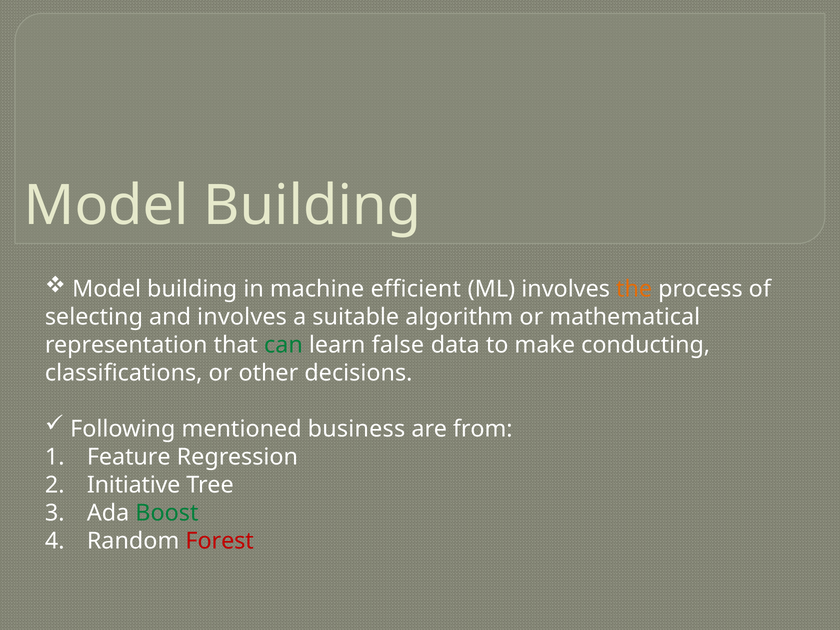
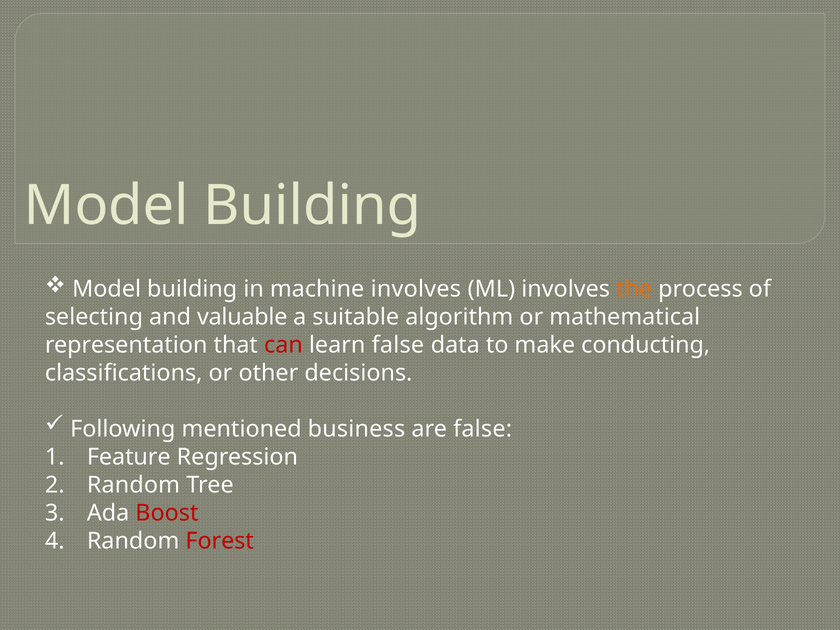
machine efficient: efficient -> involves
and involves: involves -> valuable
can colour: green -> red
are from: from -> false
Initiative at (134, 485): Initiative -> Random
Boost colour: green -> red
